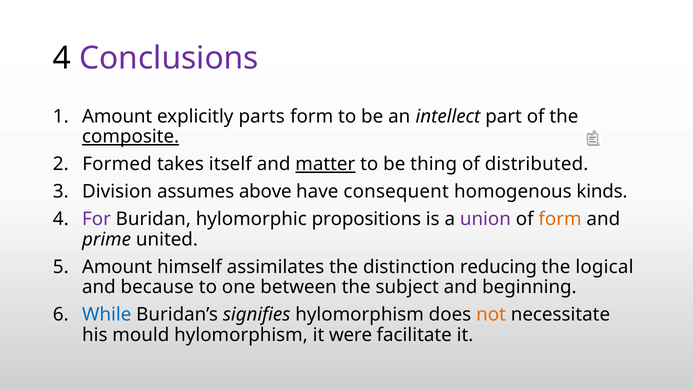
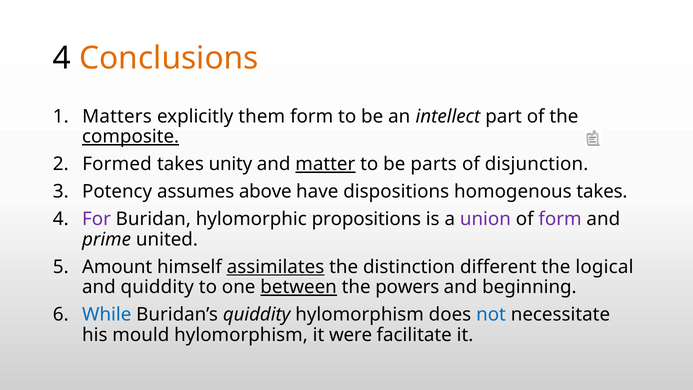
Conclusions colour: purple -> orange
Amount at (117, 116): Amount -> Matters
parts: parts -> them
itself: itself -> unity
thing: thing -> parts
distributed: distributed -> disjunction
Division: Division -> Potency
consequent: consequent -> dispositions
homogenous kinds: kinds -> takes
form at (560, 219) colour: orange -> purple
assimilates underline: none -> present
reducing: reducing -> different
and because: because -> quiddity
between underline: none -> present
subject: subject -> powers
Buridan’s signifies: signifies -> quiddity
not colour: orange -> blue
